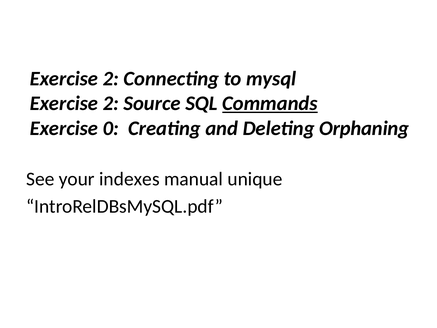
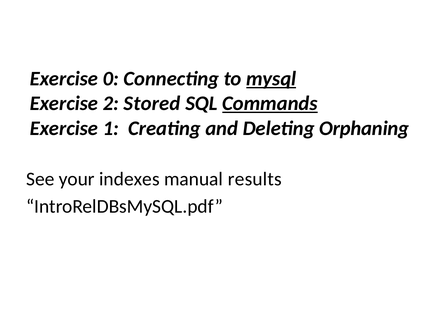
2 at (111, 79): 2 -> 0
mysql underline: none -> present
Source: Source -> Stored
0: 0 -> 1
unique: unique -> results
